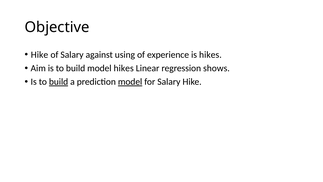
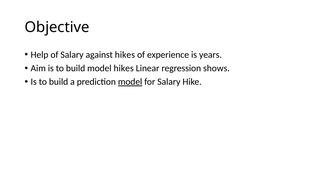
Hike at (39, 55): Hike -> Help
against using: using -> hikes
is hikes: hikes -> years
build at (59, 82) underline: present -> none
